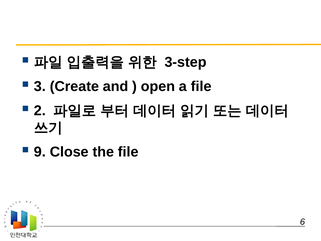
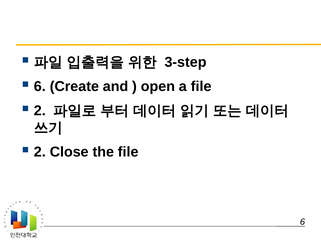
3 at (40, 86): 3 -> 6
9 at (40, 152): 9 -> 2
